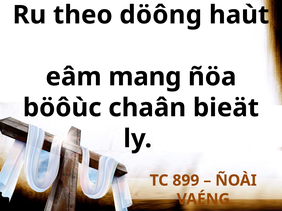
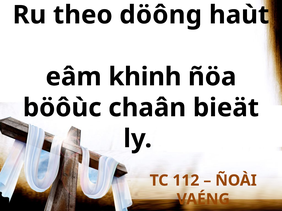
mang: mang -> khinh
899: 899 -> 112
